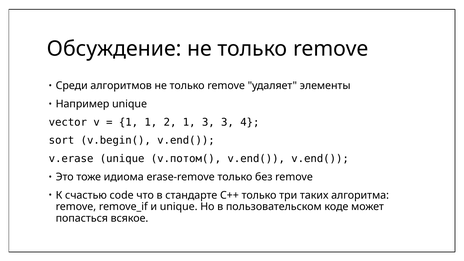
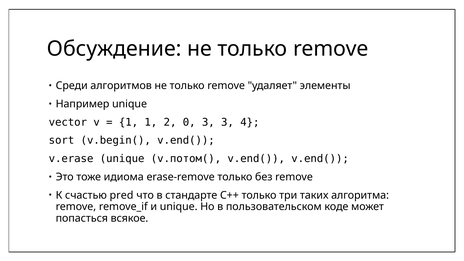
2 1: 1 -> 0
code: code -> pred
